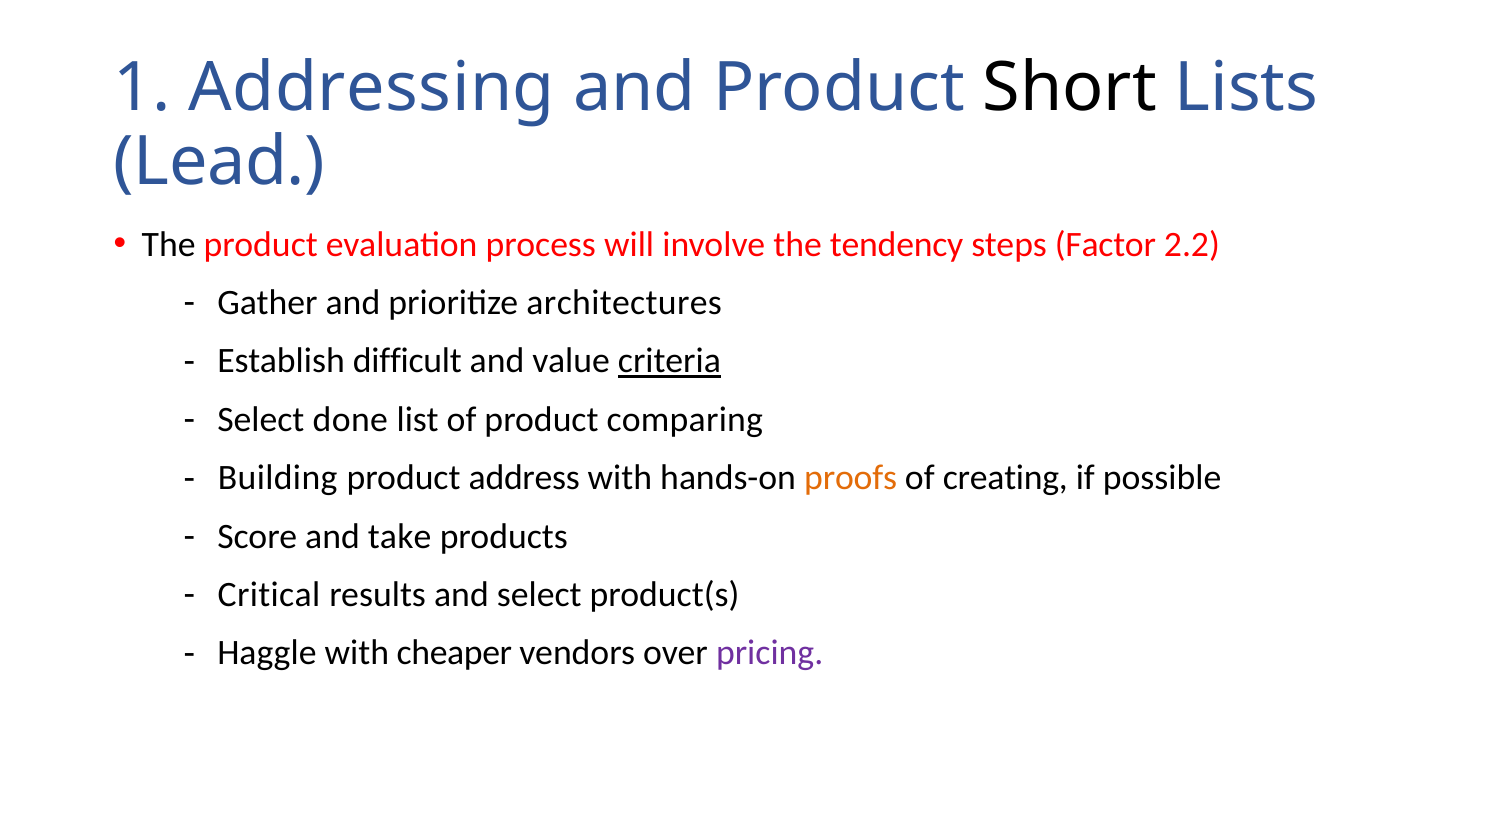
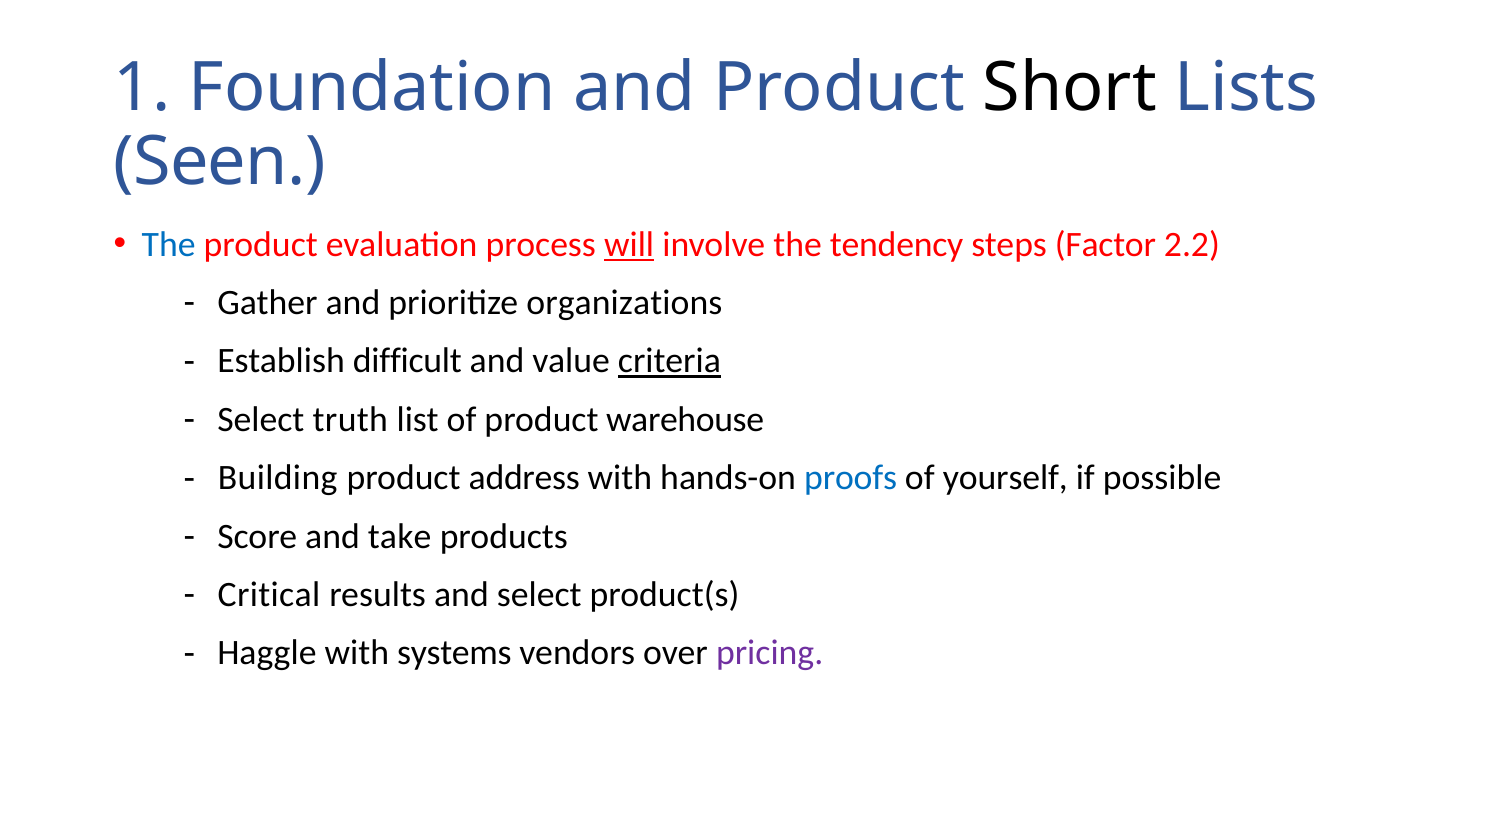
Addressing: Addressing -> Foundation
Lead: Lead -> Seen
The at (169, 245) colour: black -> blue
will underline: none -> present
architectures: architectures -> organizations
done: done -> truth
comparing: comparing -> warehouse
proofs colour: orange -> blue
creating: creating -> yourself
cheaper: cheaper -> systems
